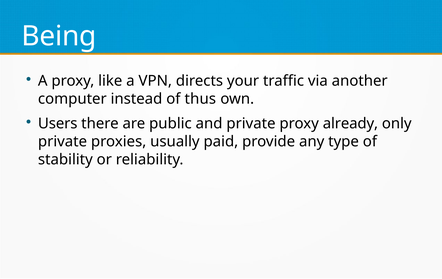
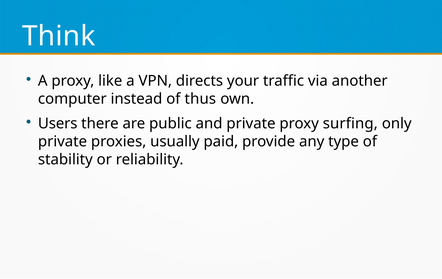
Being: Being -> Think
already: already -> surfing
